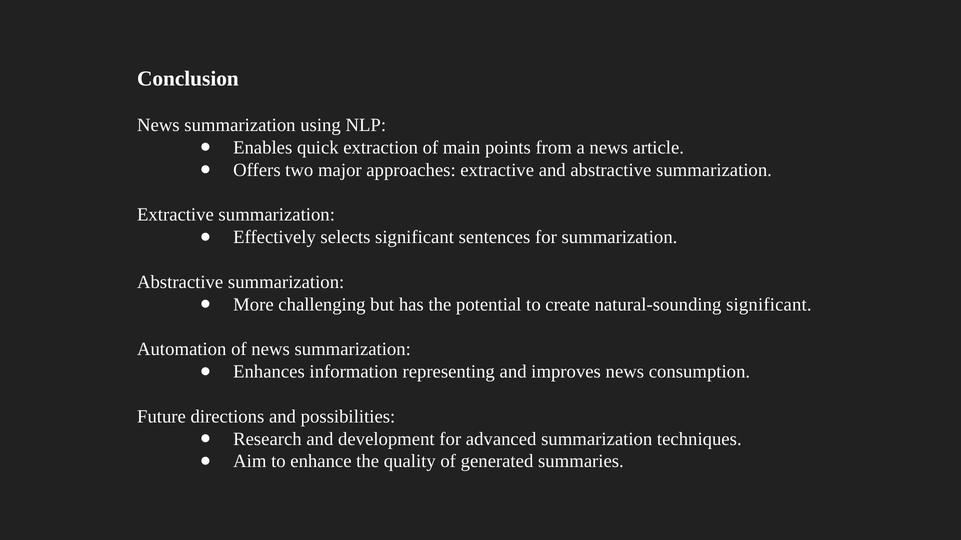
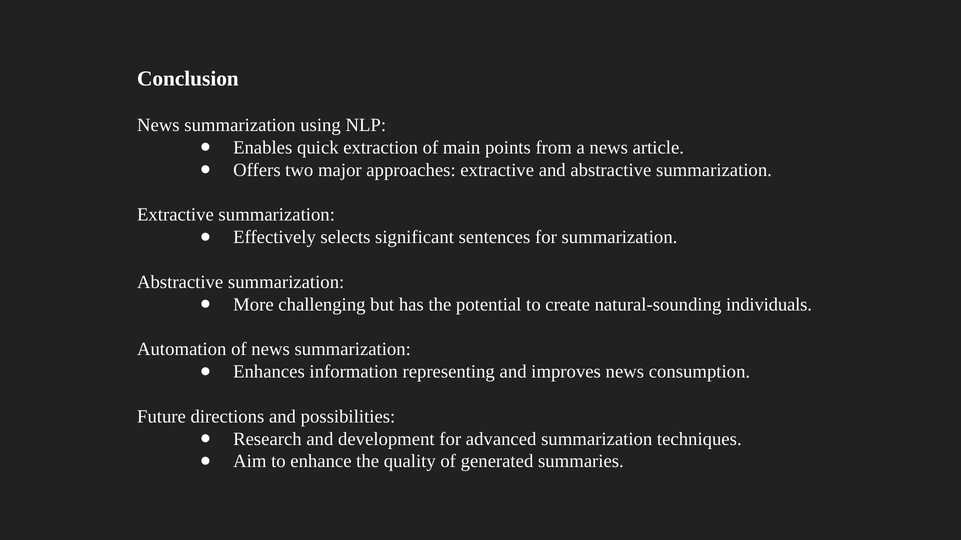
natural-sounding significant: significant -> individuals
